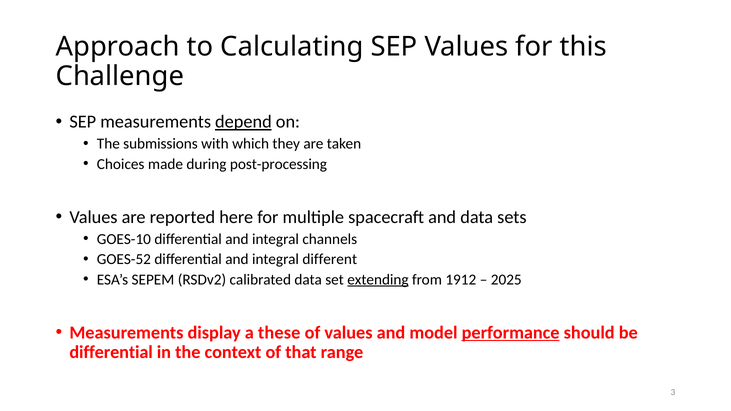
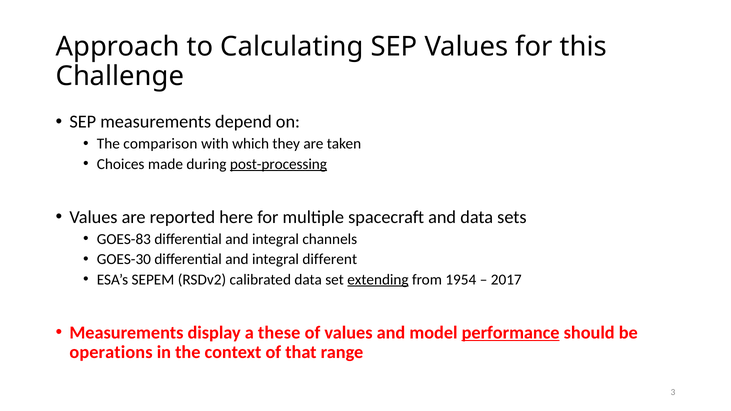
depend underline: present -> none
submissions: submissions -> comparison
post-processing underline: none -> present
GOES-10: GOES-10 -> GOES-83
GOES-52: GOES-52 -> GOES-30
1912: 1912 -> 1954
2025: 2025 -> 2017
differential at (111, 352): differential -> operations
